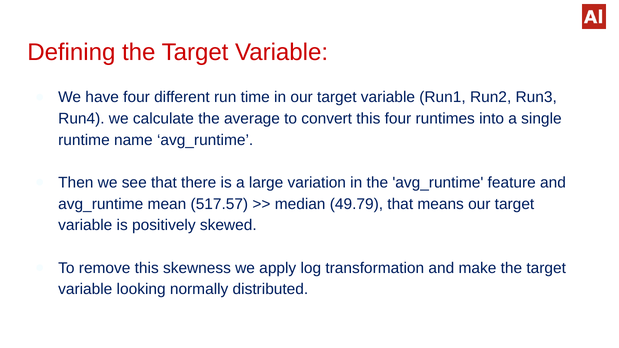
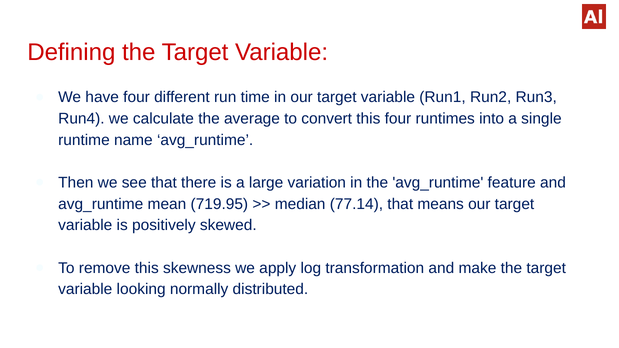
517.57: 517.57 -> 719.95
49.79: 49.79 -> 77.14
